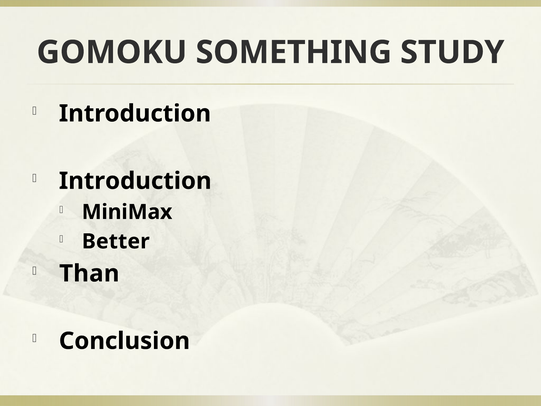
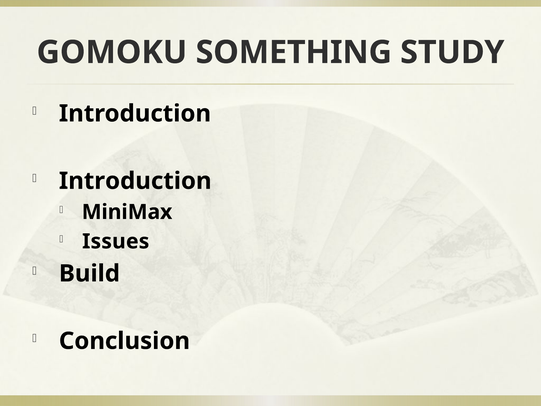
Better: Better -> Issues
Than: Than -> Build
